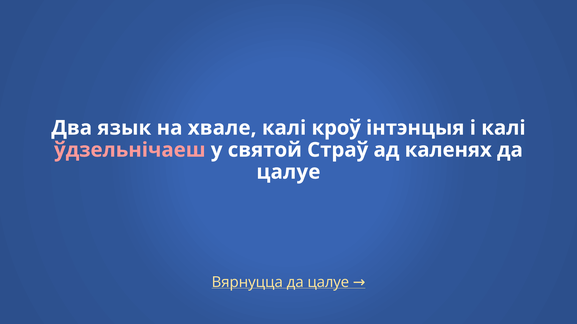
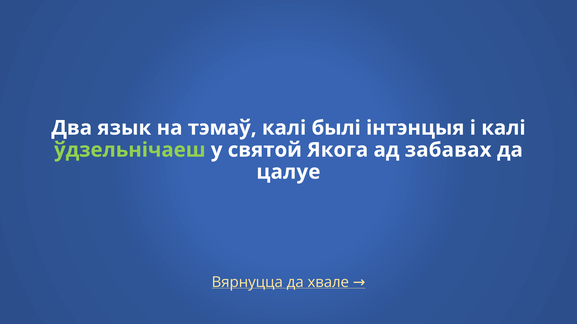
хвале: хвале -> тэмаў
кроў: кроў -> былі
ўдзельнічаеш colour: pink -> light green
Страў: Страў -> Якога
каленях: каленях -> забавах
Вярнуцца да цалуе: цалуе -> хвале
